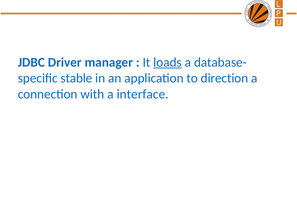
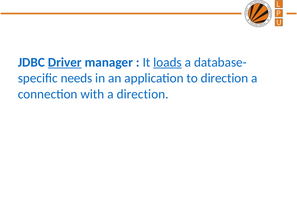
Driver underline: none -> present
stable: stable -> needs
a interface: interface -> direction
